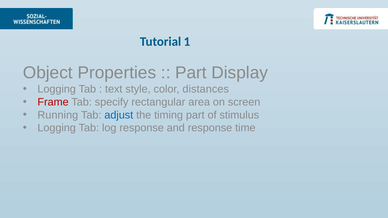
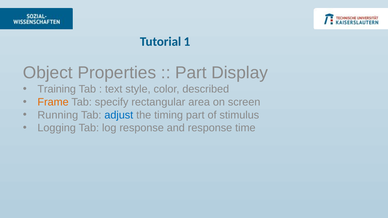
Logging at (57, 89): Logging -> Training
distances: distances -> described
Frame colour: red -> orange
